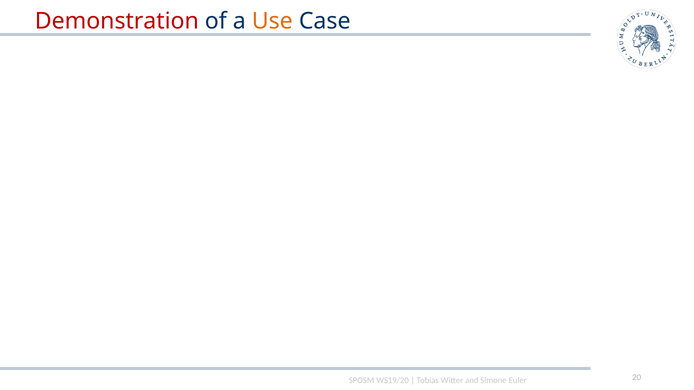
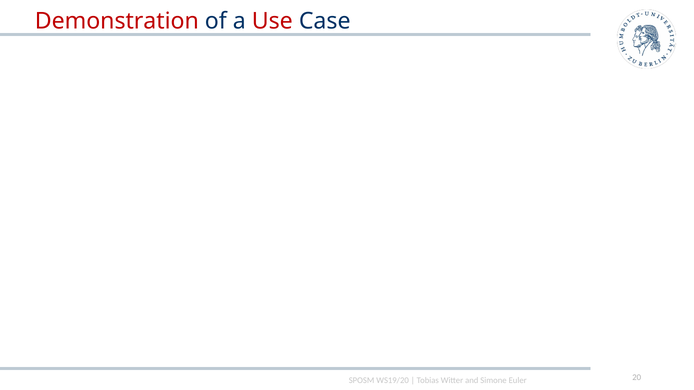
Use colour: orange -> red
